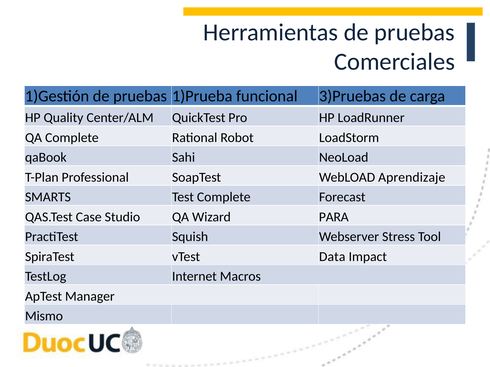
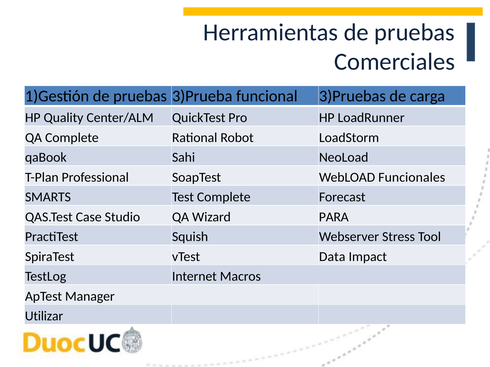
1)Prueba: 1)Prueba -> 3)Prueba
Aprendizaje: Aprendizaje -> Funcionales
Mismo: Mismo -> Utilizar
